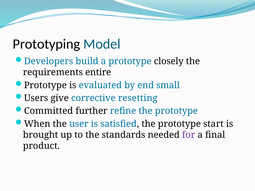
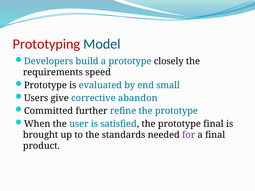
Prototyping colour: black -> red
entire: entire -> speed
resetting: resetting -> abandon
prototype start: start -> final
